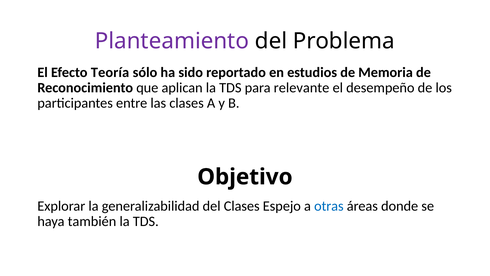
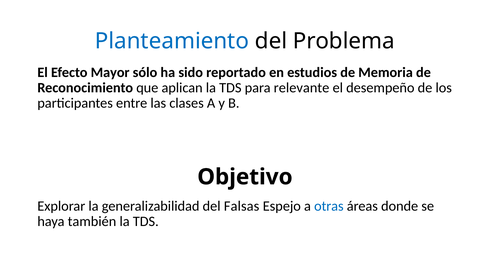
Planteamiento colour: purple -> blue
Teoría: Teoría -> Mayor
del Clases: Clases -> Falsas
